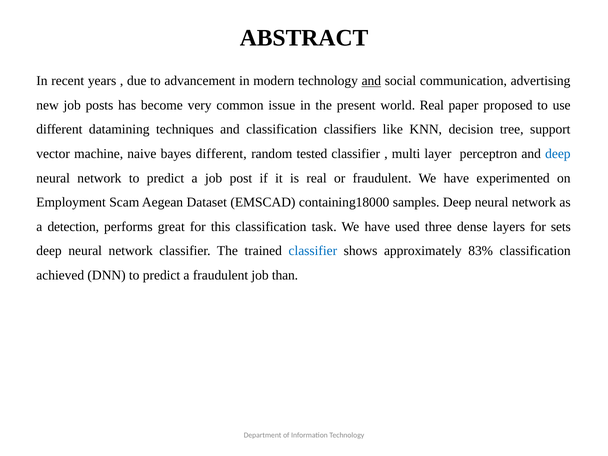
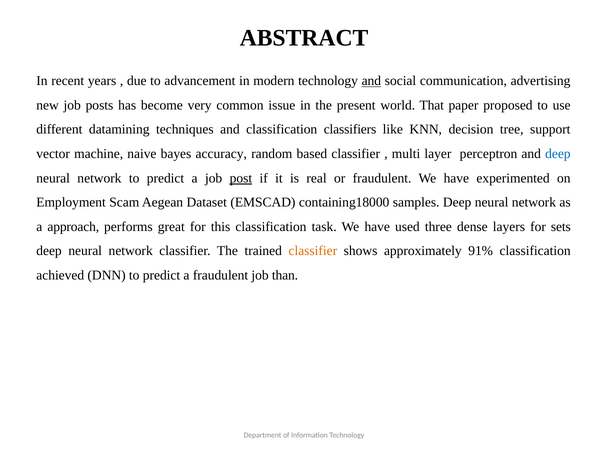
world Real: Real -> That
bayes different: different -> accuracy
tested: tested -> based
post underline: none -> present
detection: detection -> approach
classifier at (313, 251) colour: blue -> orange
83%: 83% -> 91%
